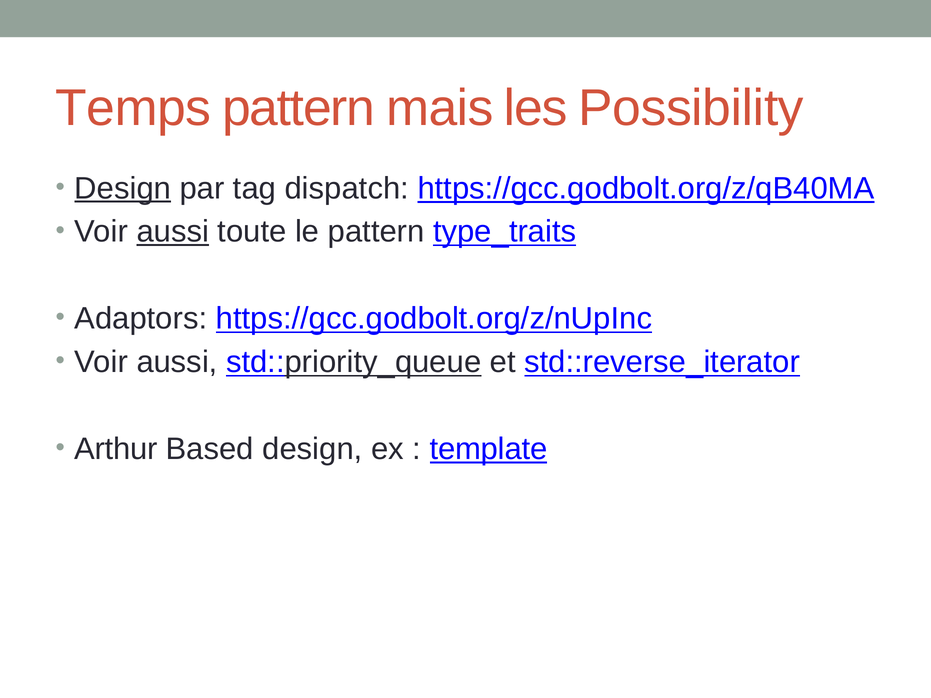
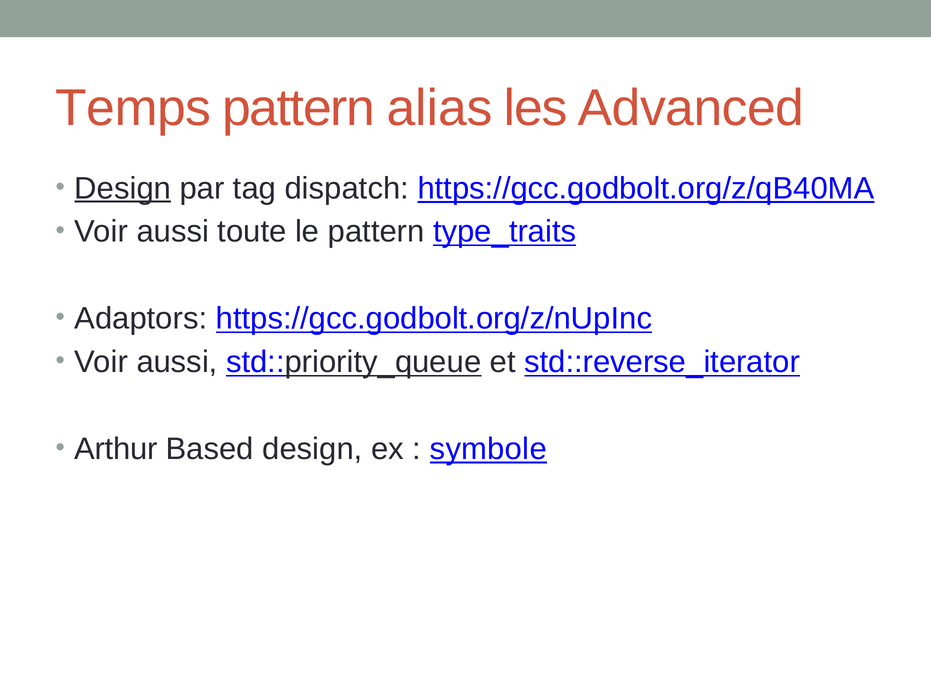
mais: mais -> alias
Possibility: Possibility -> Advanced
aussi at (173, 232) underline: present -> none
template: template -> symbole
